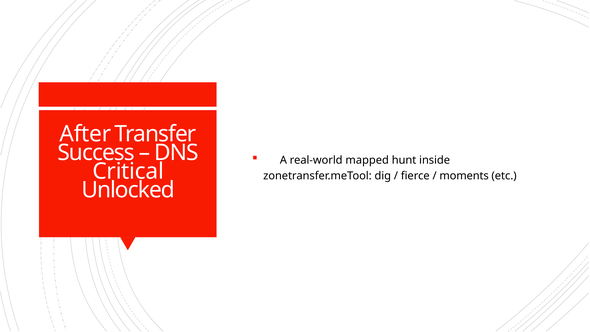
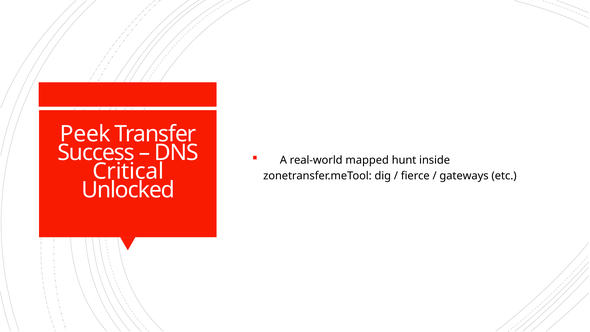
After: After -> Peek
moments: moments -> gateways
